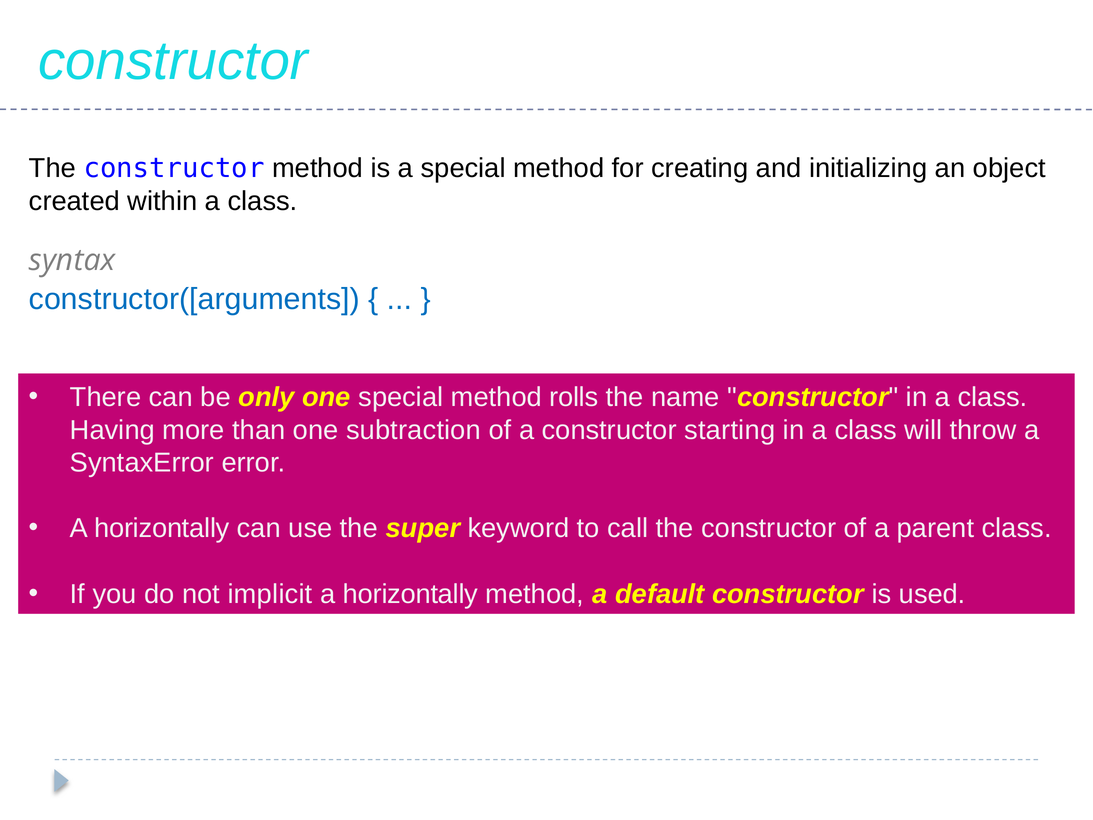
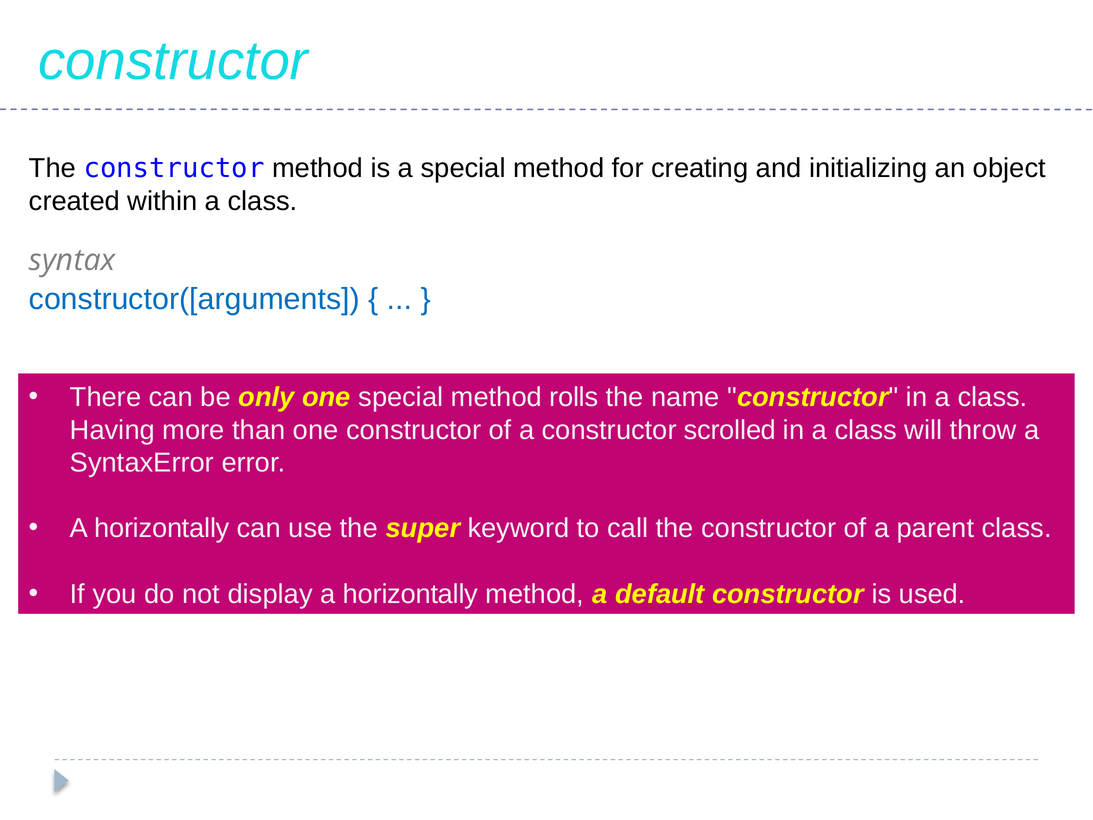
one subtraction: subtraction -> constructor
starting: starting -> scrolled
implicit: implicit -> display
